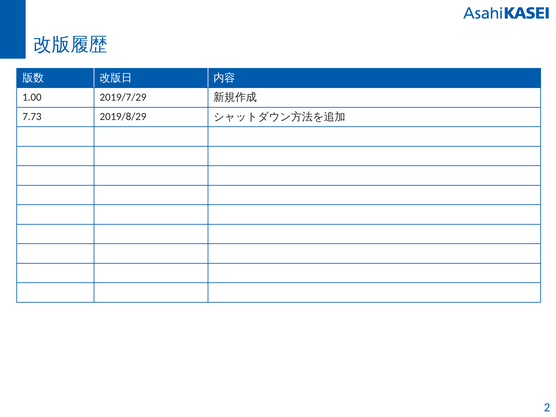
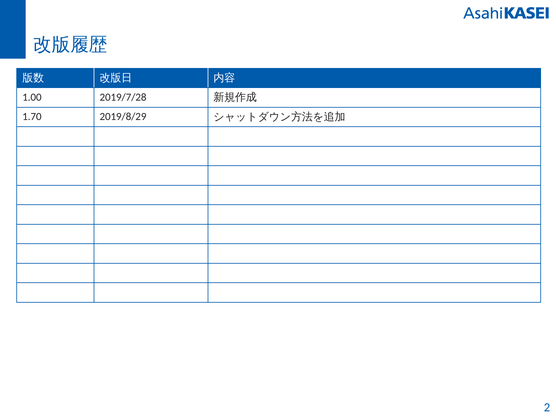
2019/7/29: 2019/7/29 -> 2019/7/28
7.73: 7.73 -> 1.70
